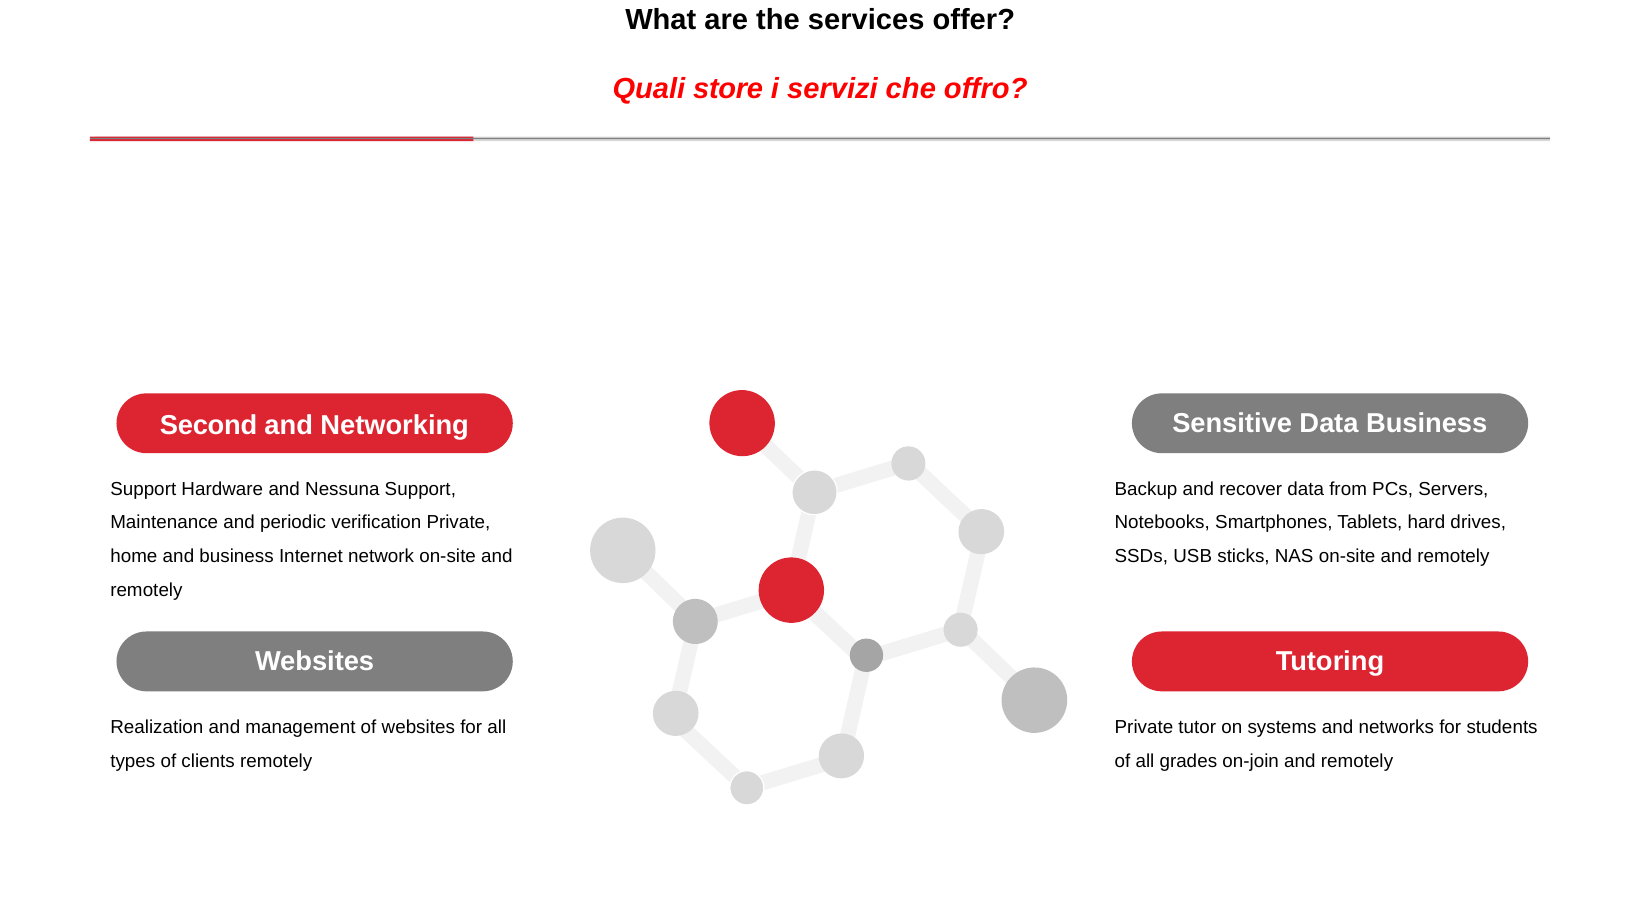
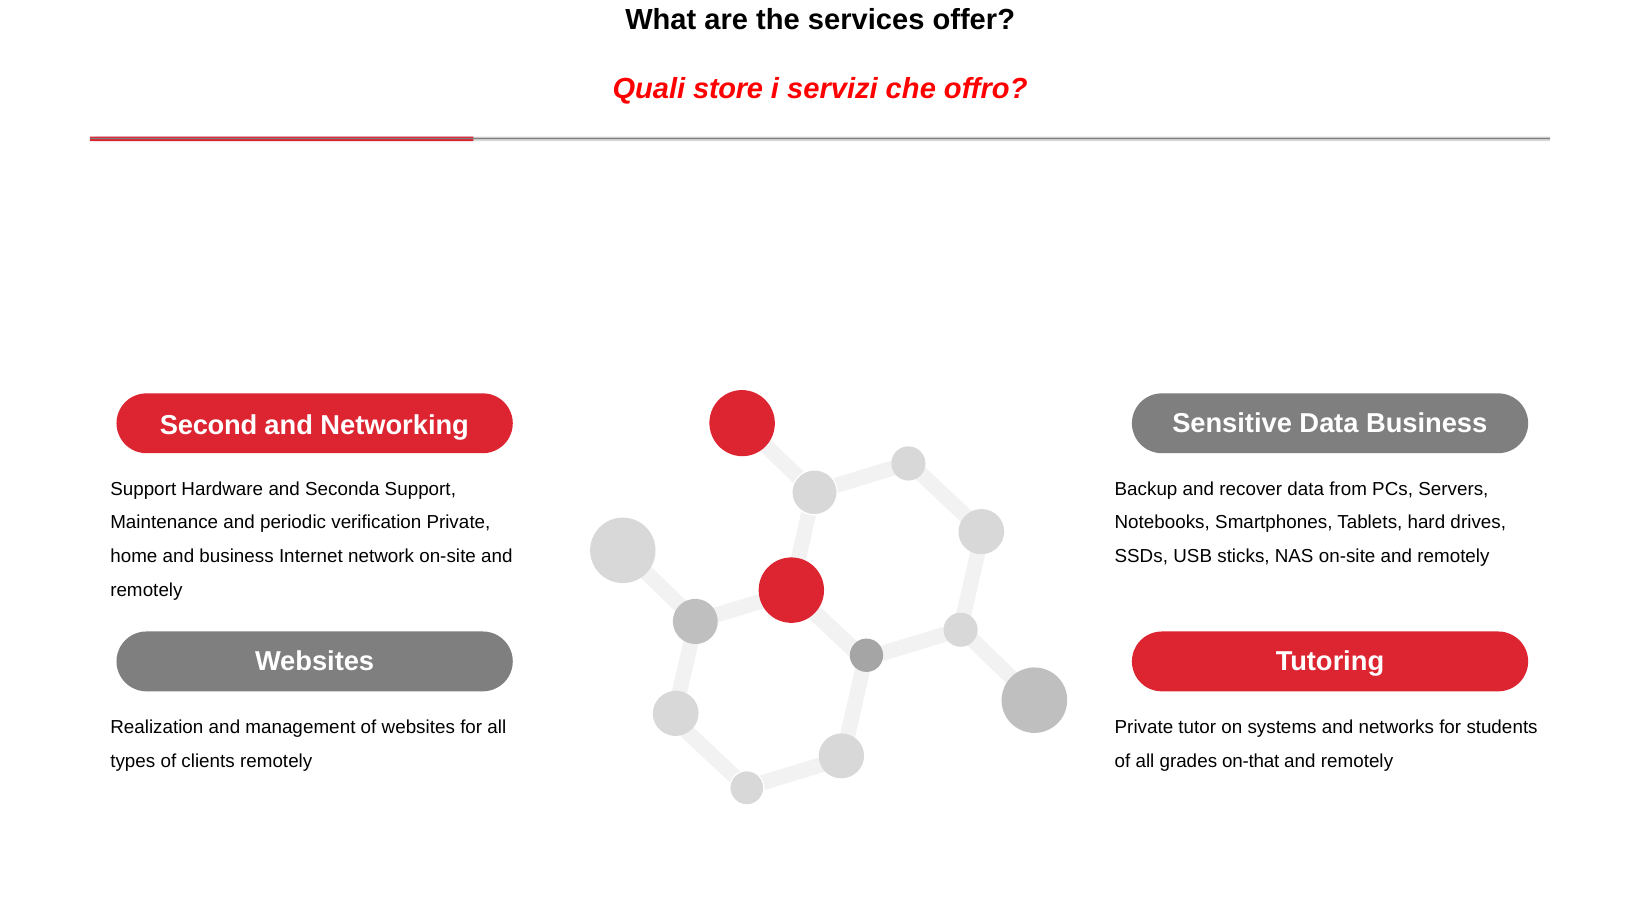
Nessuna: Nessuna -> Seconda
on-join: on-join -> on-that
